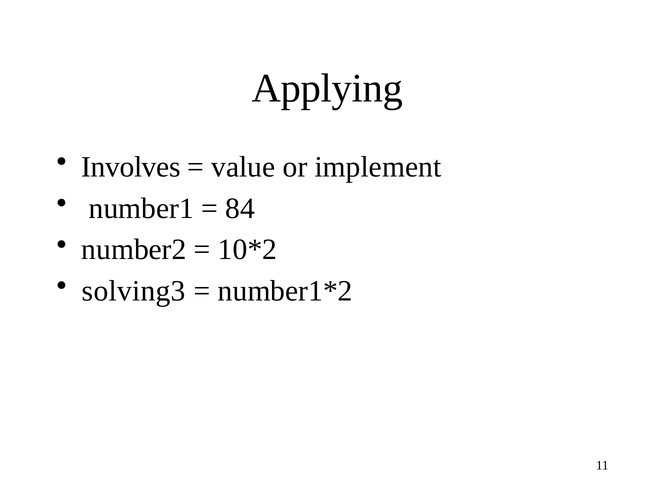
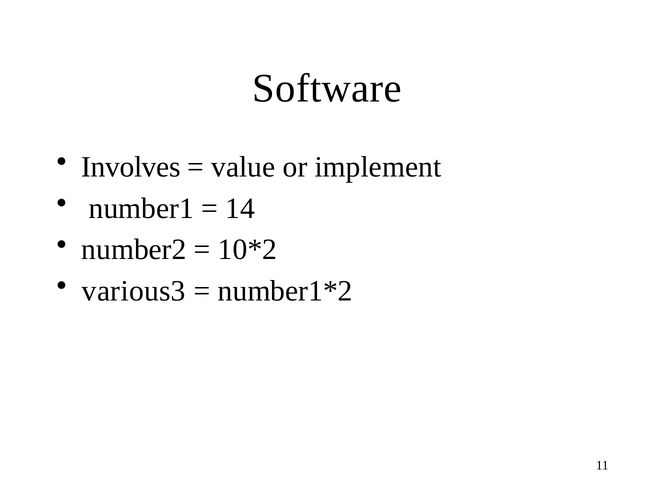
Applying: Applying -> Software
84: 84 -> 14
solving3: solving3 -> various3
